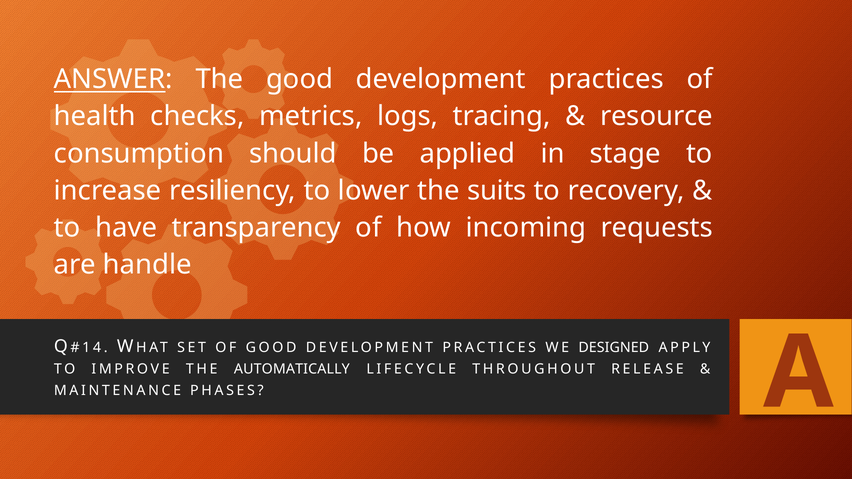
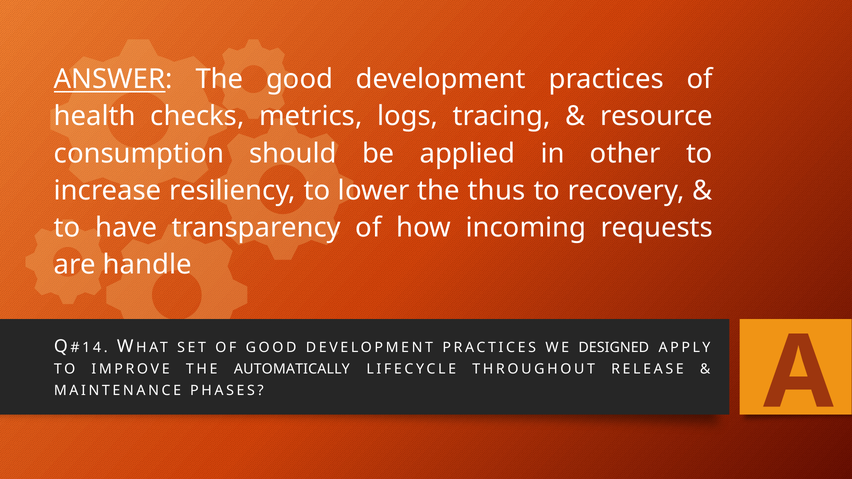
stage: stage -> other
suits: suits -> thus
